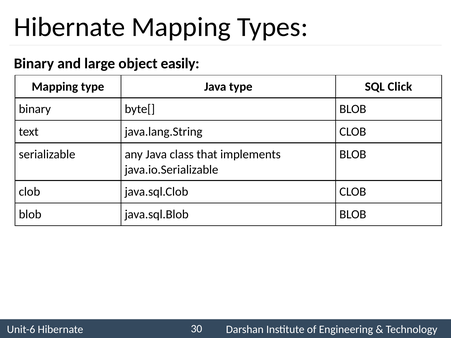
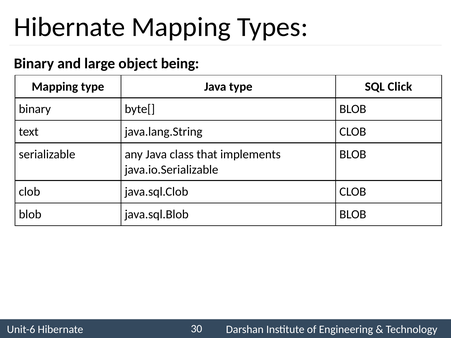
easily: easily -> being
